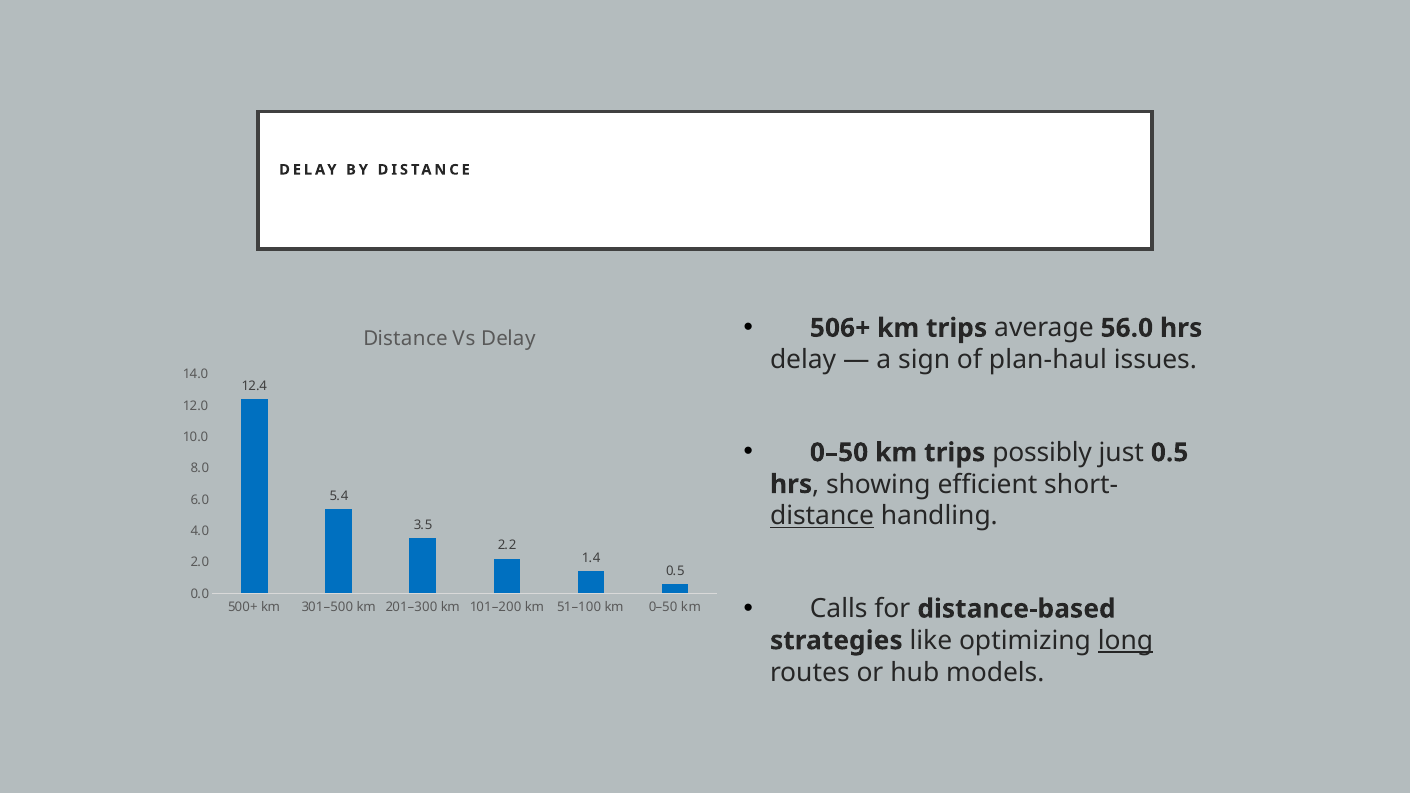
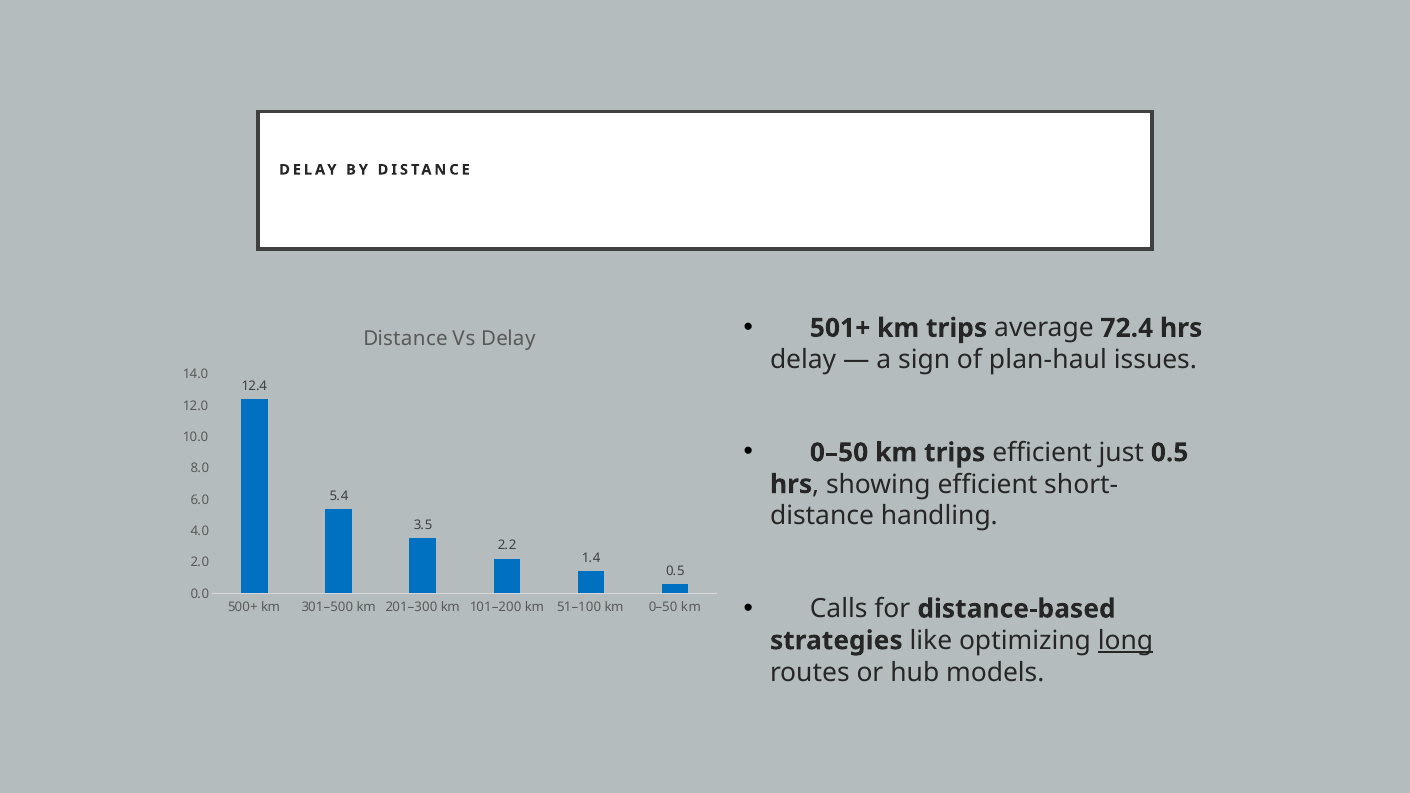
506+: 506+ -> 501+
56.0: 56.0 -> 72.4
trips possibly: possibly -> efficient
distance at (822, 516) underline: present -> none
